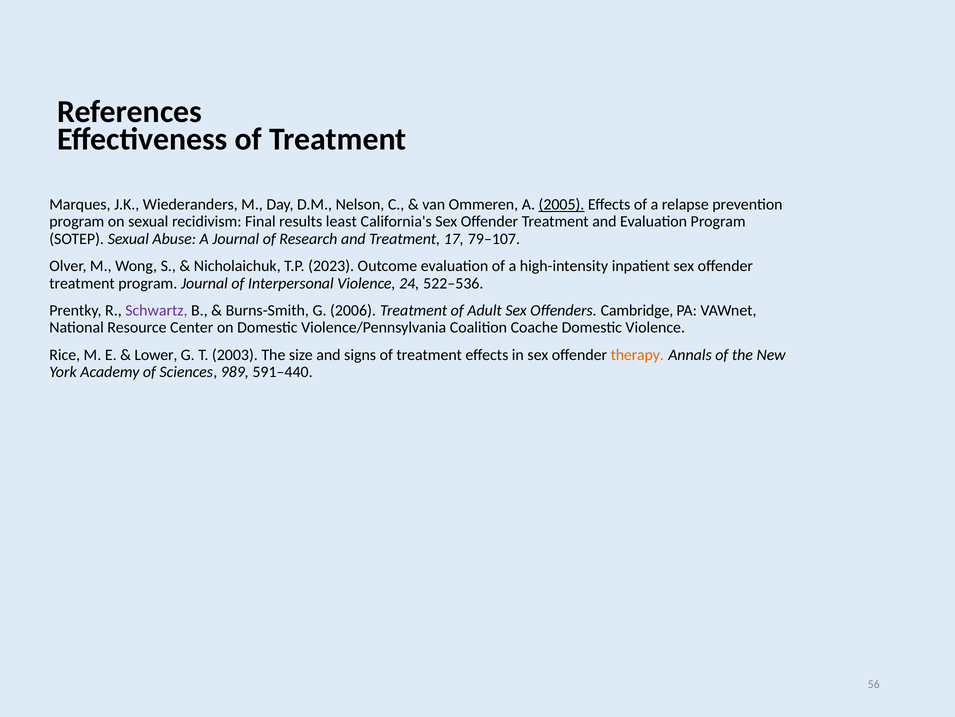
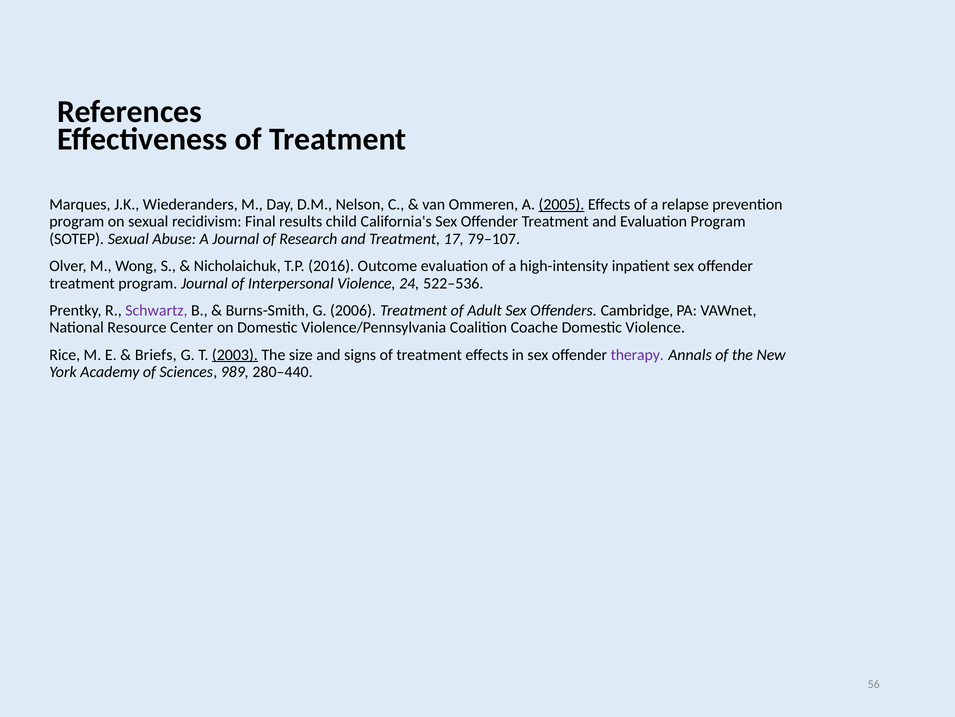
least: least -> child
2023: 2023 -> 2016
Lower: Lower -> Briefs
2003 underline: none -> present
therapy colour: orange -> purple
591–440: 591–440 -> 280–440
